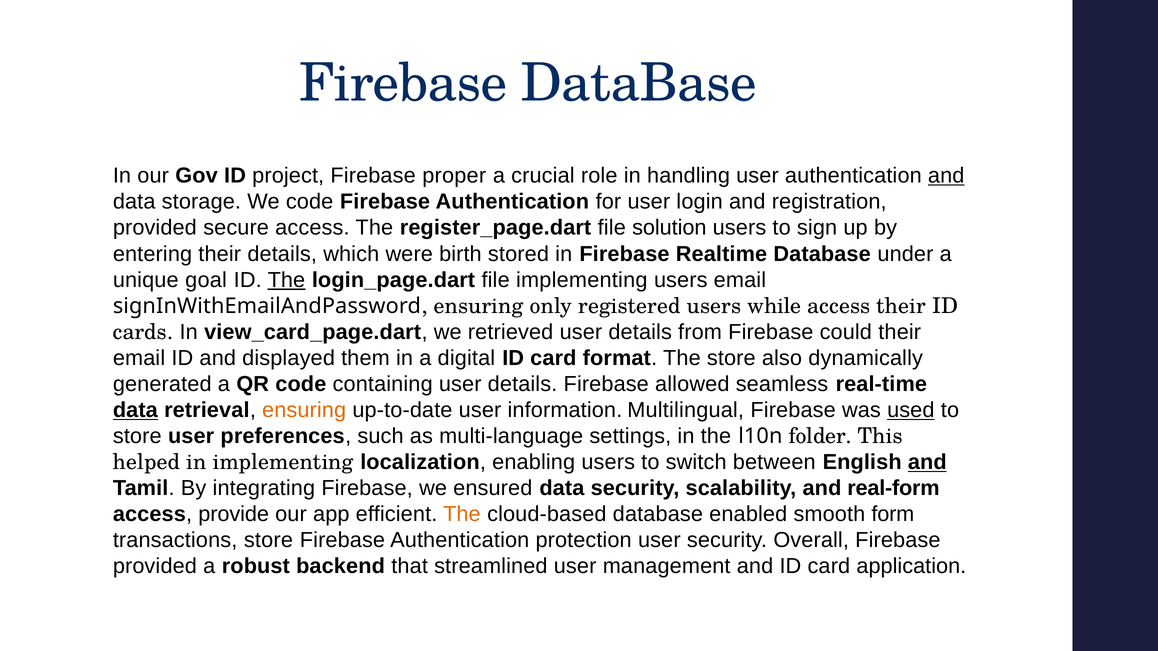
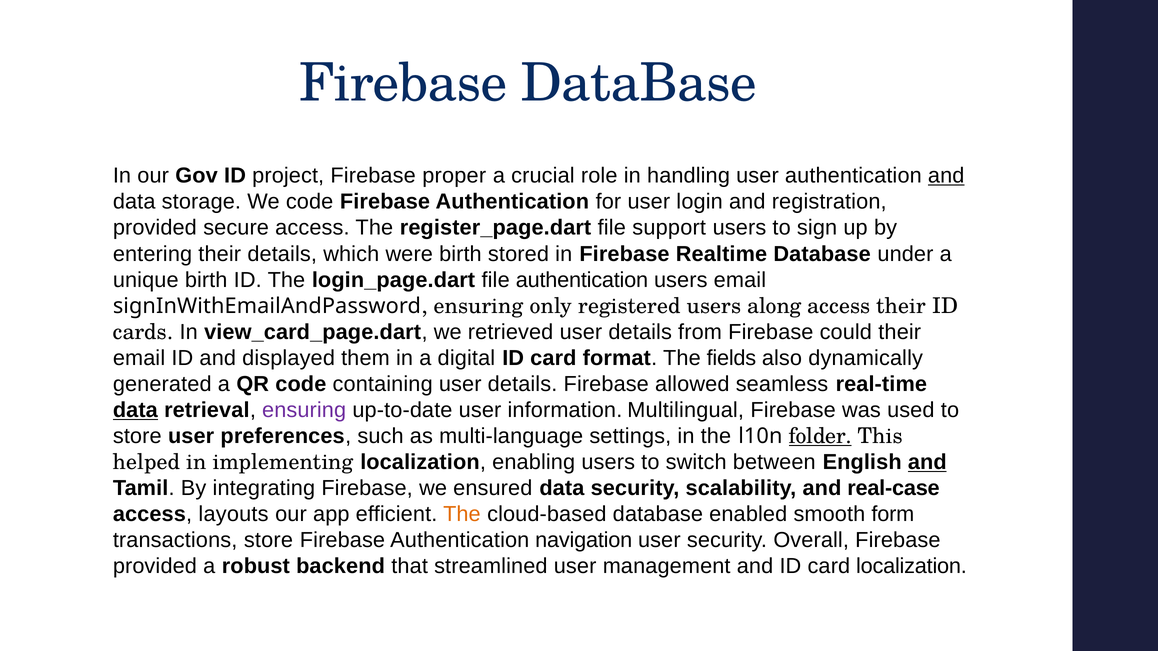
solution: solution -> support
unique goal: goal -> birth
The at (286, 280) underline: present -> none
file implementing: implementing -> authentication
while: while -> along
The store: store -> fields
ensuring at (304, 410) colour: orange -> purple
used underline: present -> none
folder underline: none -> present
real-form: real-form -> real-case
provide: provide -> layouts
protection: protection -> navigation
card application: application -> localization
